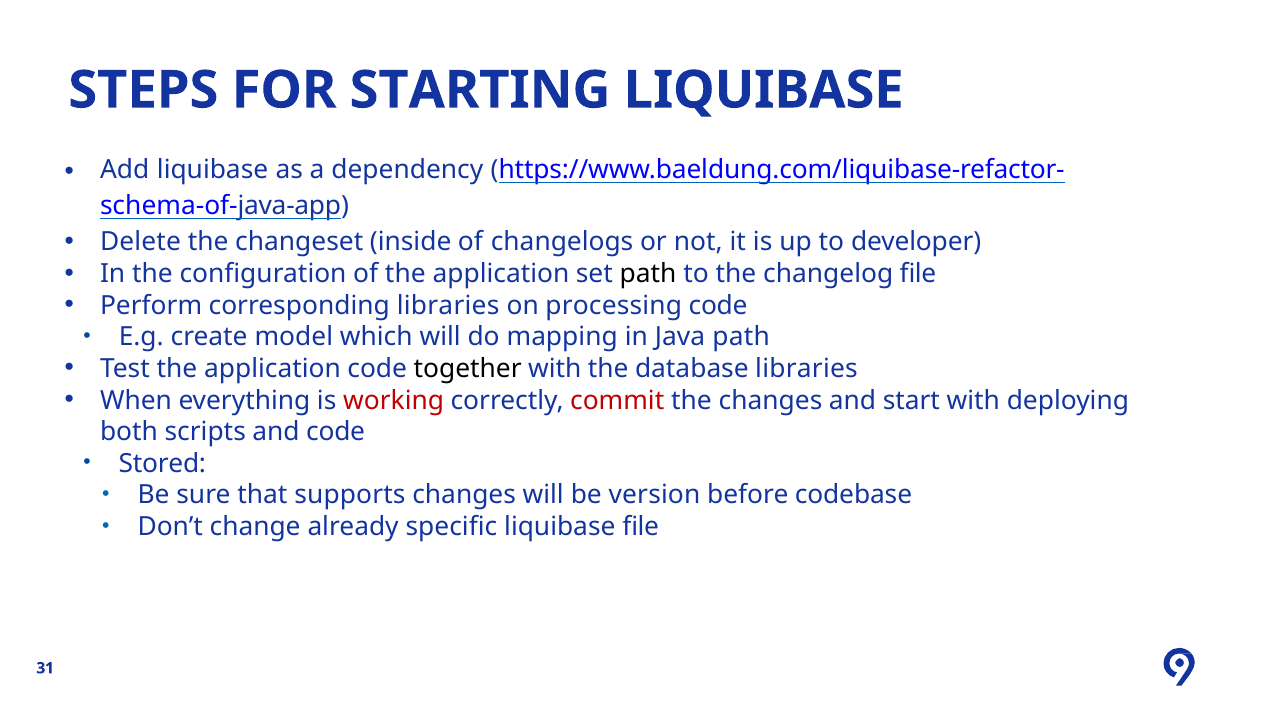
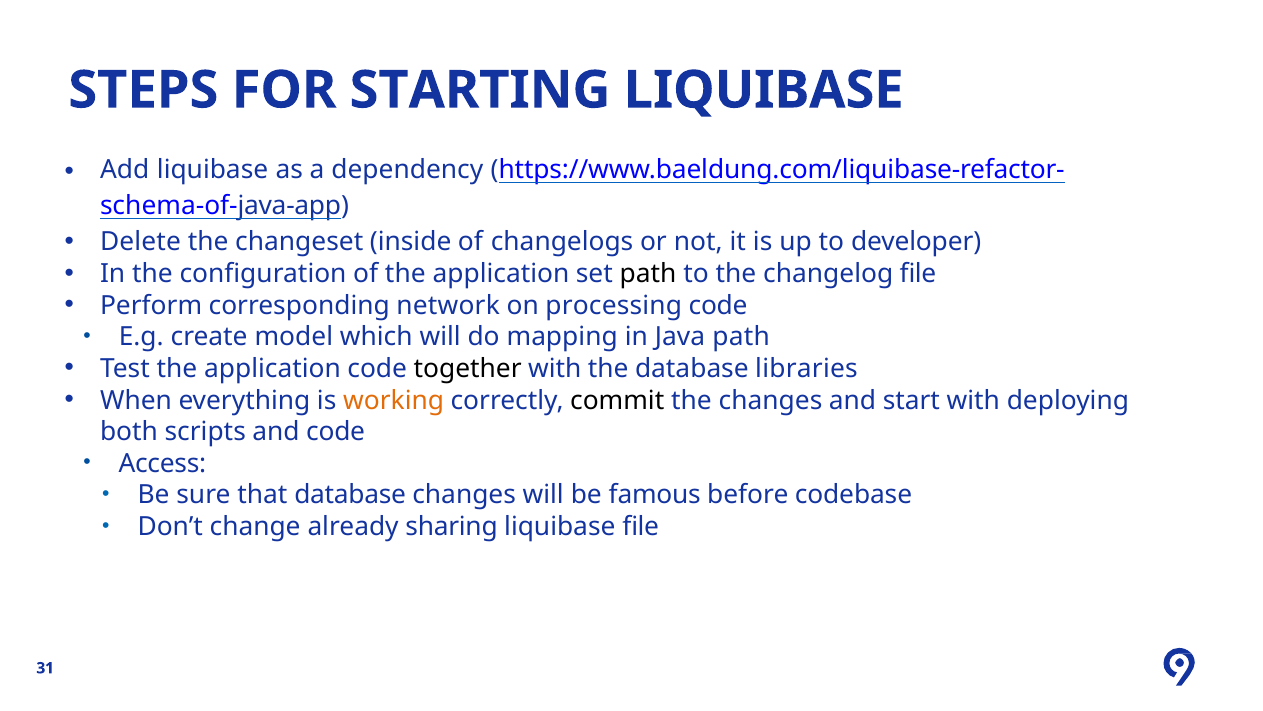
corresponding libraries: libraries -> network
working colour: red -> orange
commit colour: red -> black
Stored: Stored -> Access
that supports: supports -> database
version: version -> famous
specific: specific -> sharing
